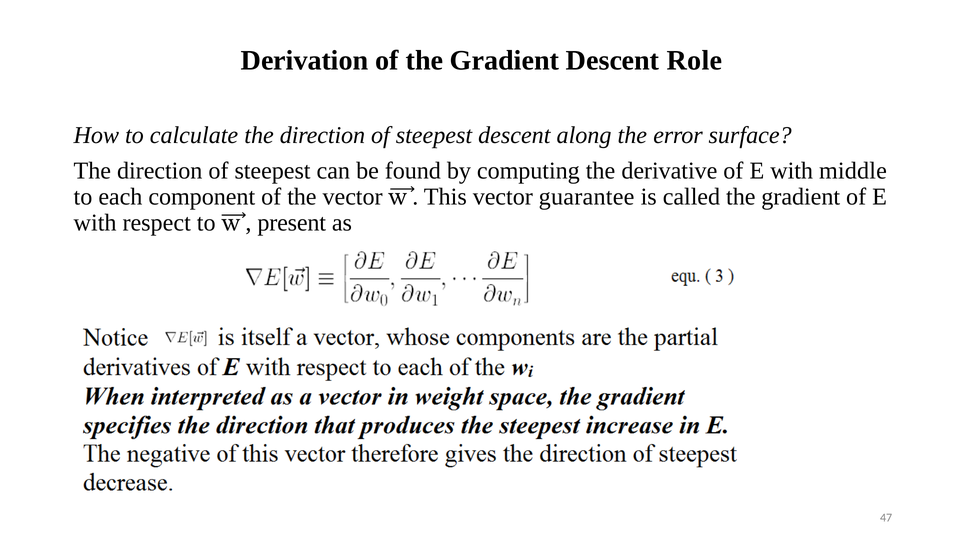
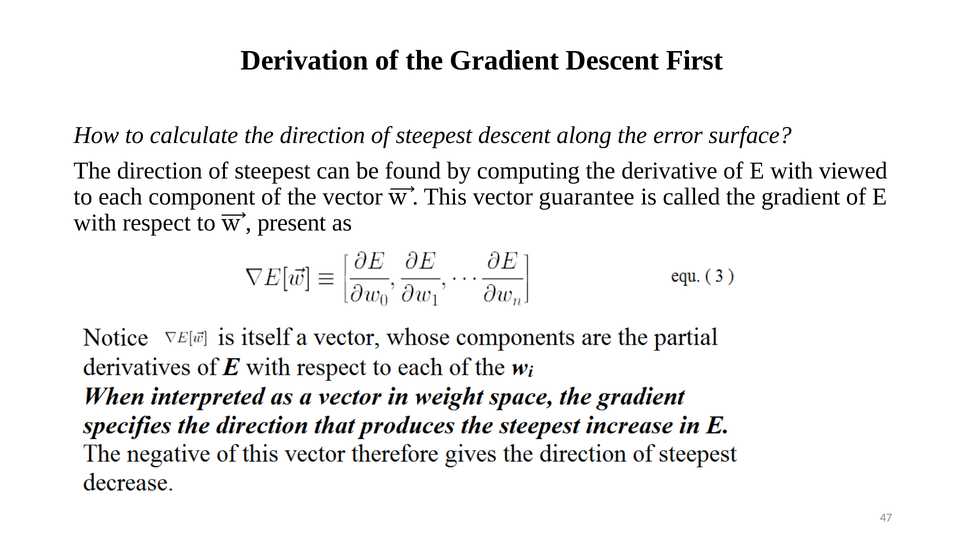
Role: Role -> First
middle: middle -> viewed
